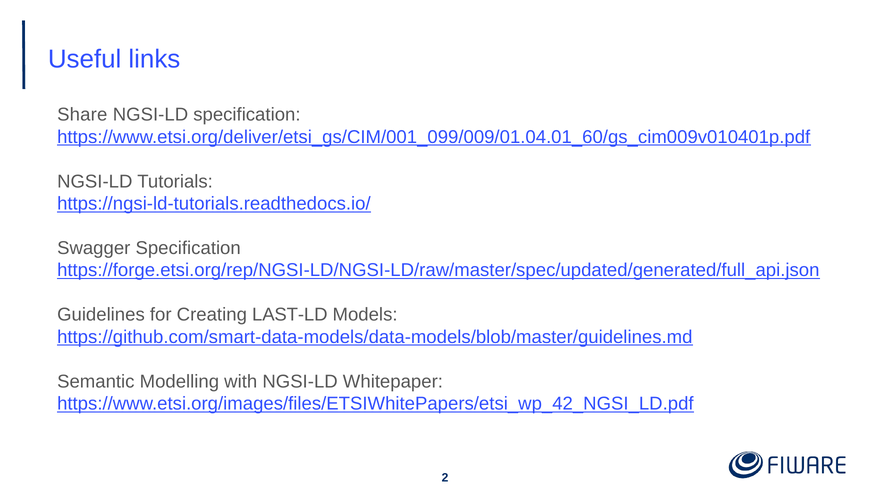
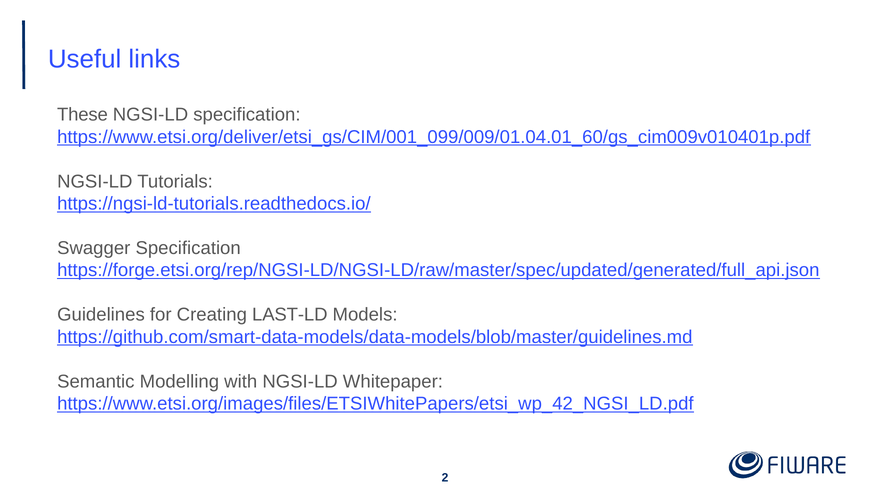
Share: Share -> These
